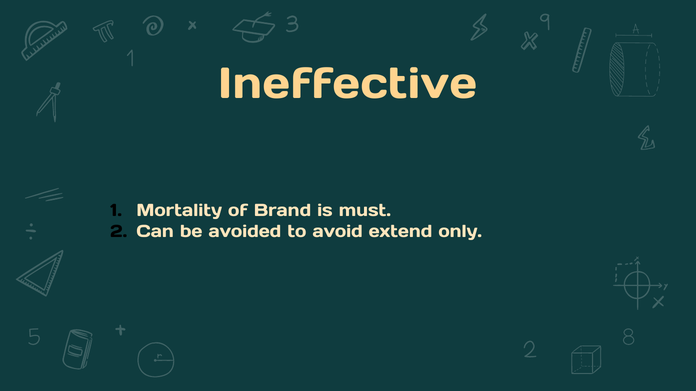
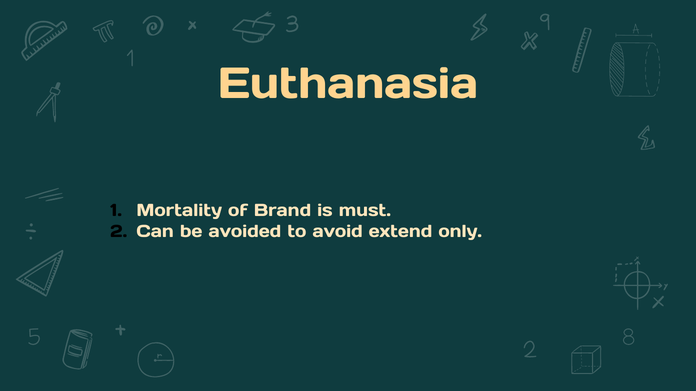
Ineffective: Ineffective -> Euthanasia
